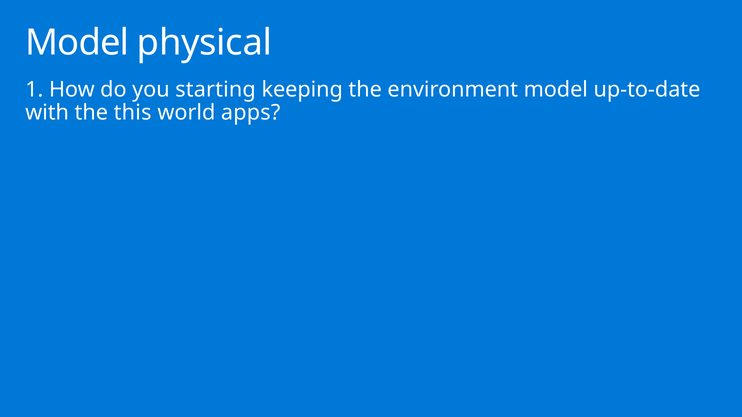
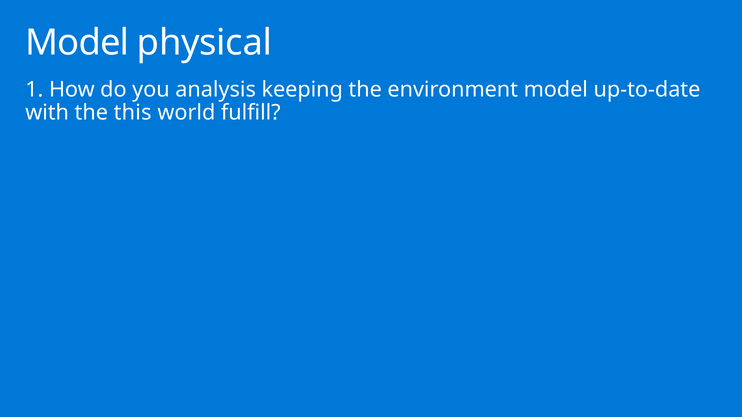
starting: starting -> analysis
apps: apps -> fulfill
